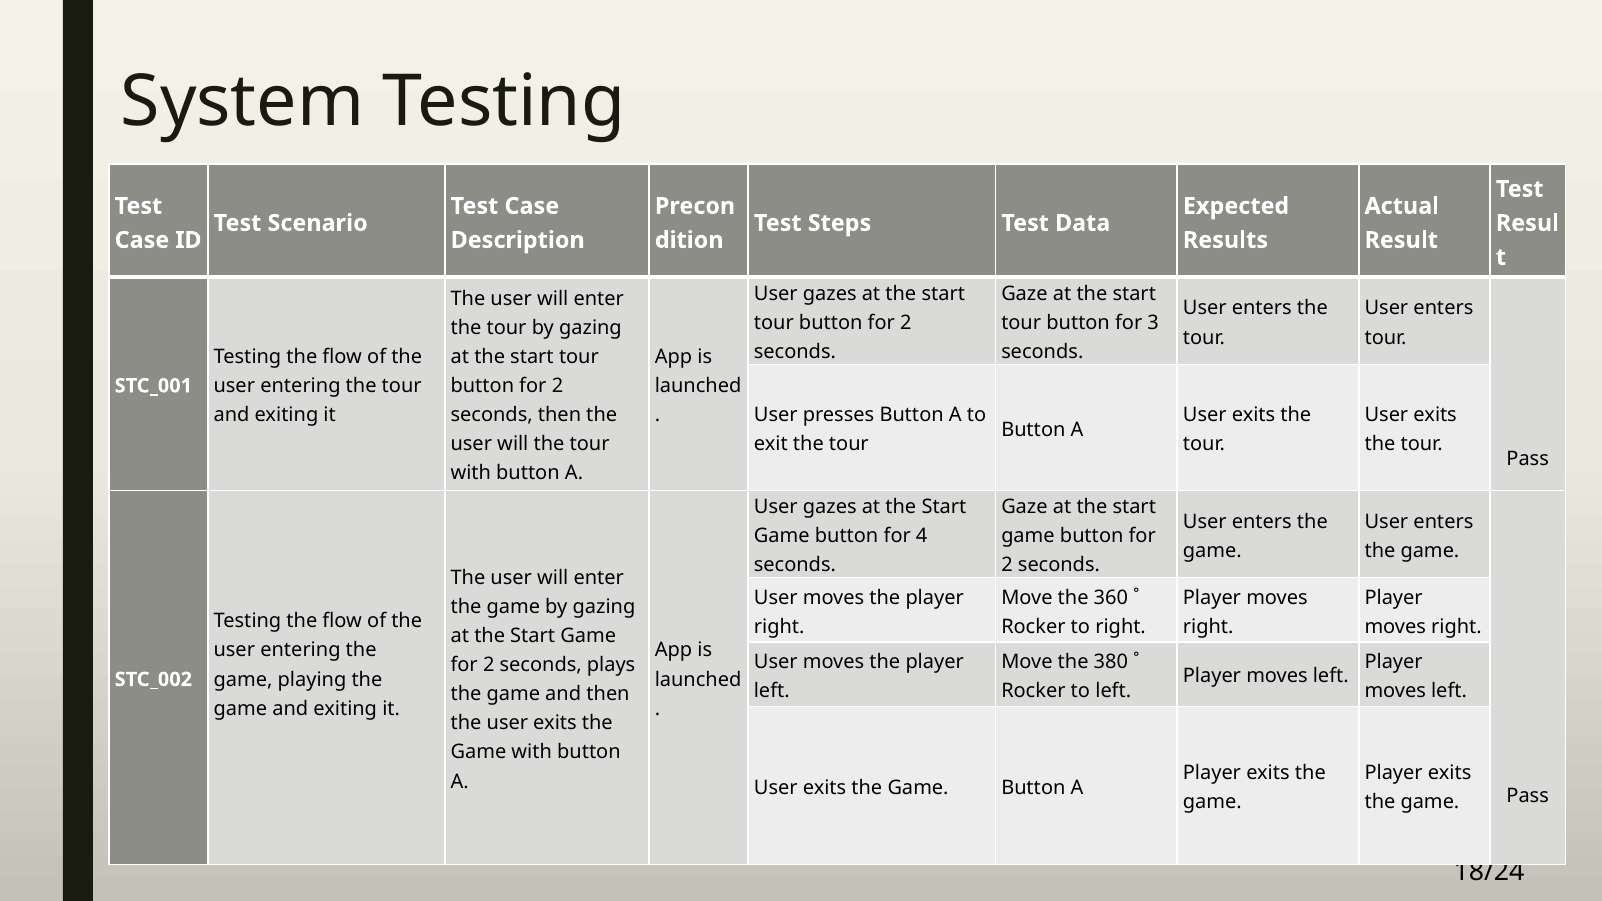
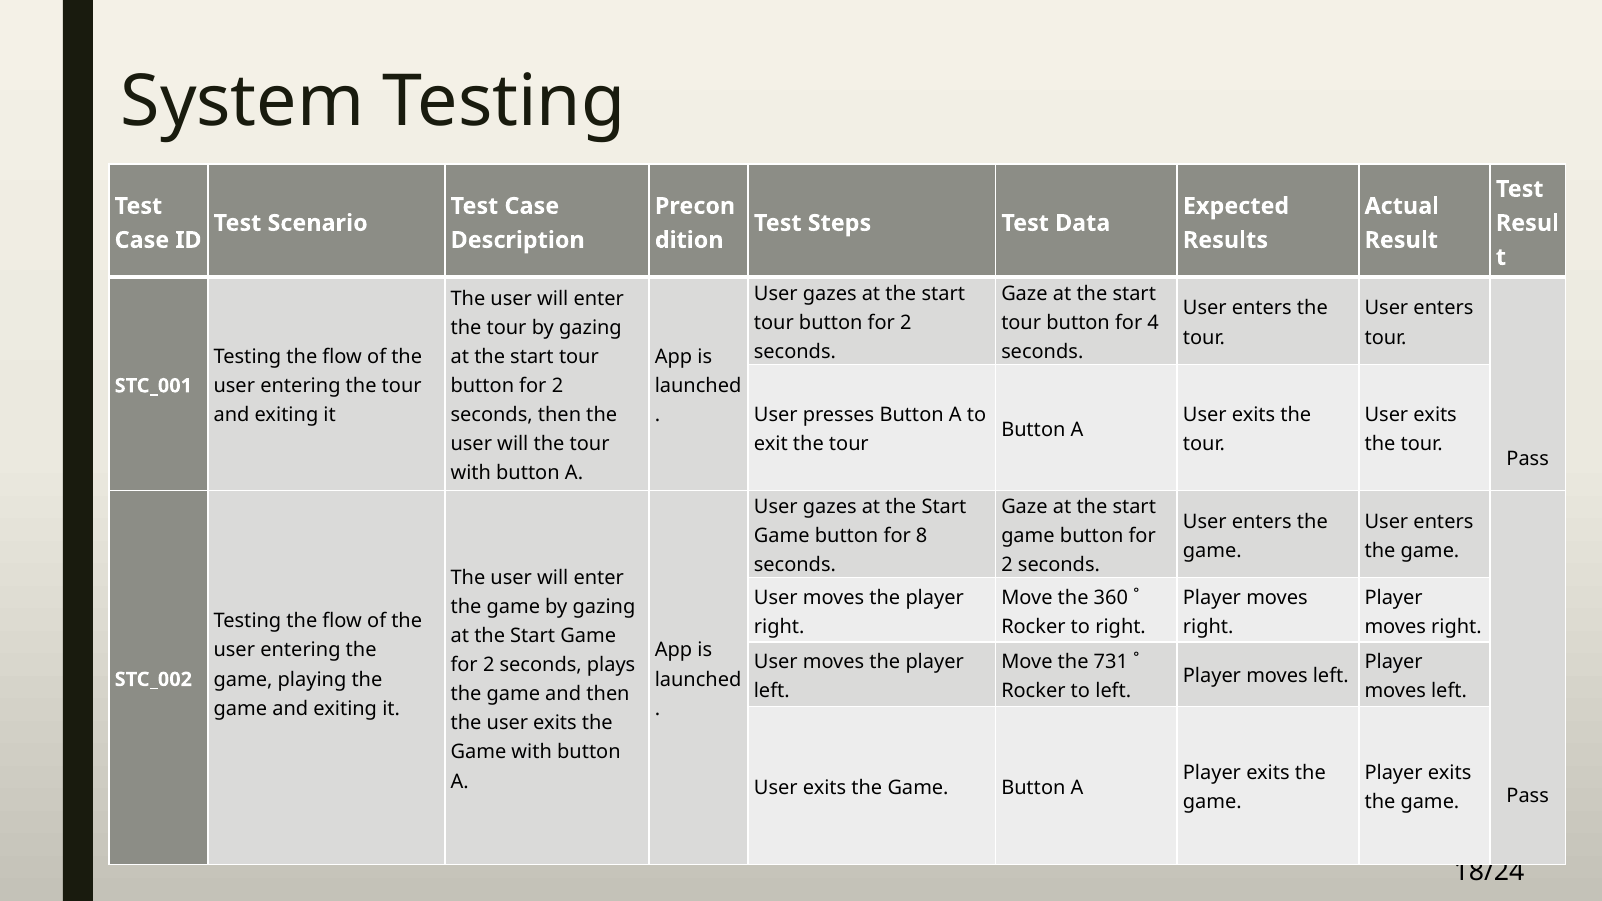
3: 3 -> 4
4: 4 -> 8
380: 380 -> 731
